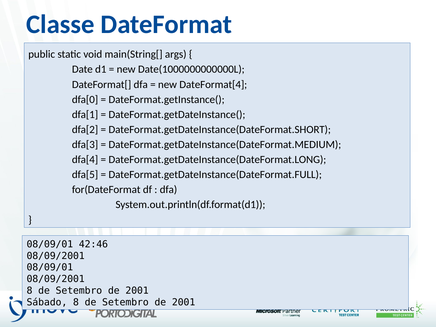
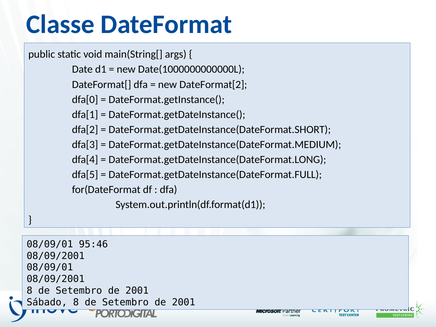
DateFormat[4: DateFormat[4 -> DateFormat[2
42:46: 42:46 -> 95:46
